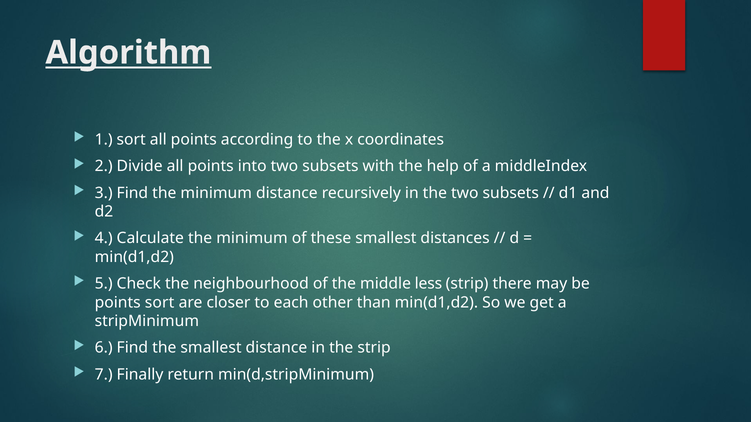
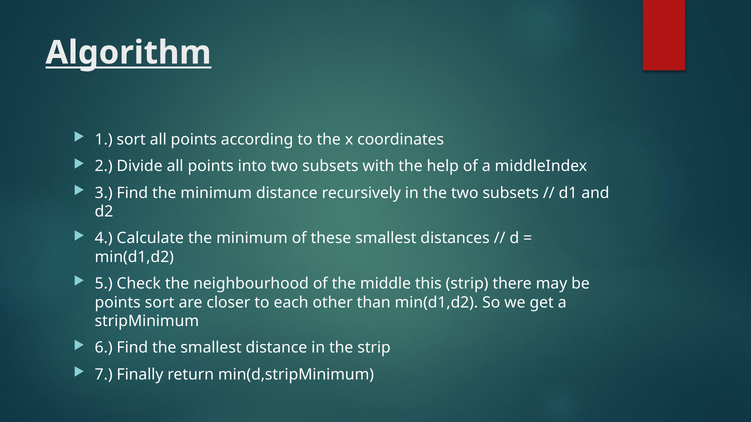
less: less -> this
